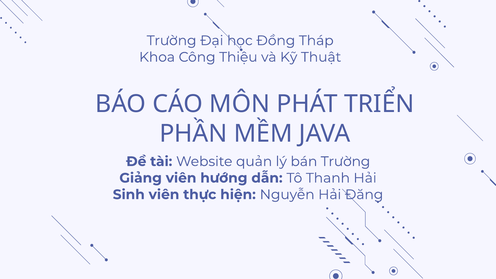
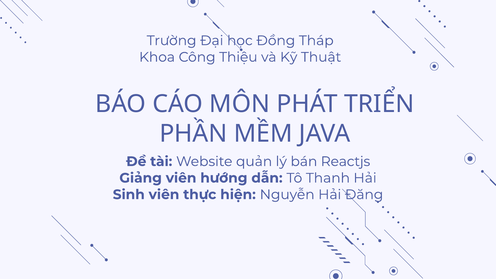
bán Trường: Trường -> Reactjs
